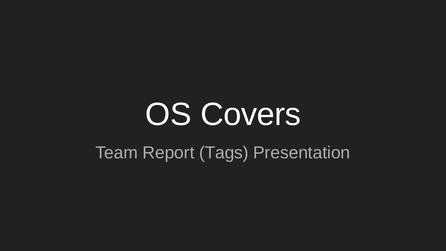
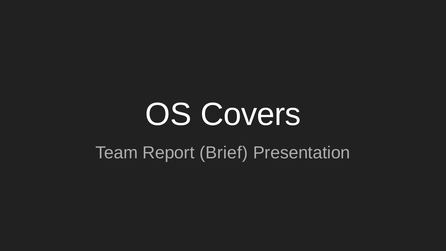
Tags: Tags -> Brief
